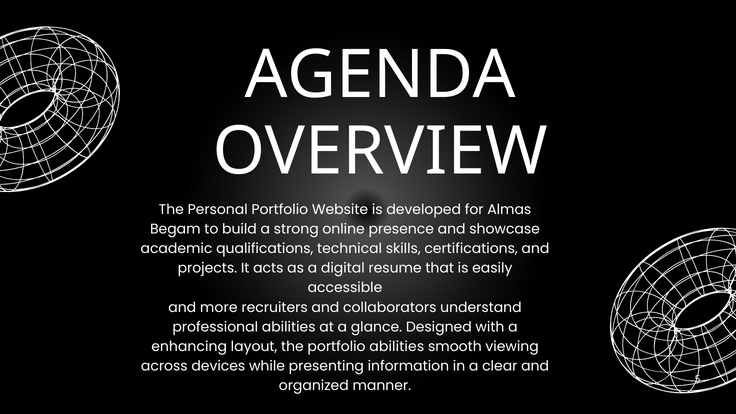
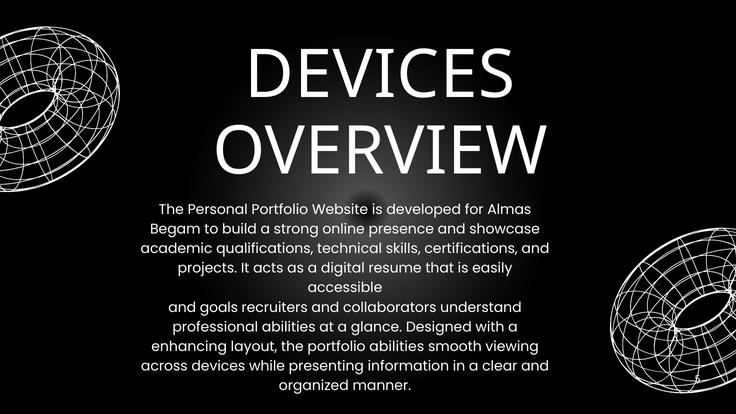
AGENDA at (380, 75): AGENDA -> DEVICES
more: more -> goals
